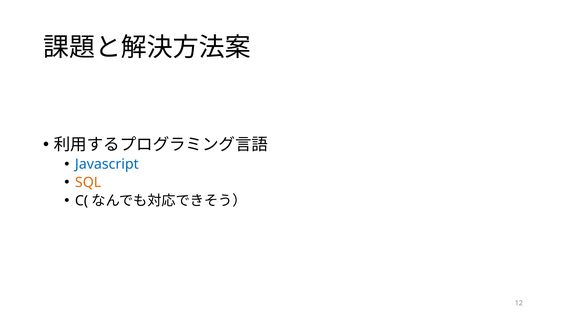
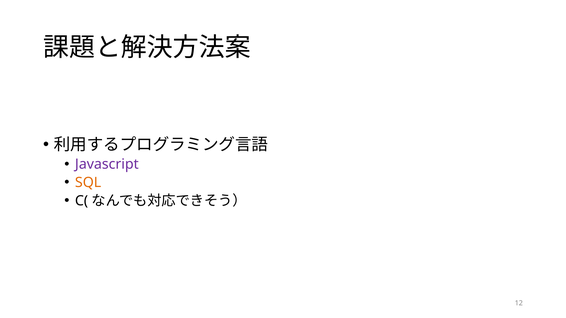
Javascript colour: blue -> purple
